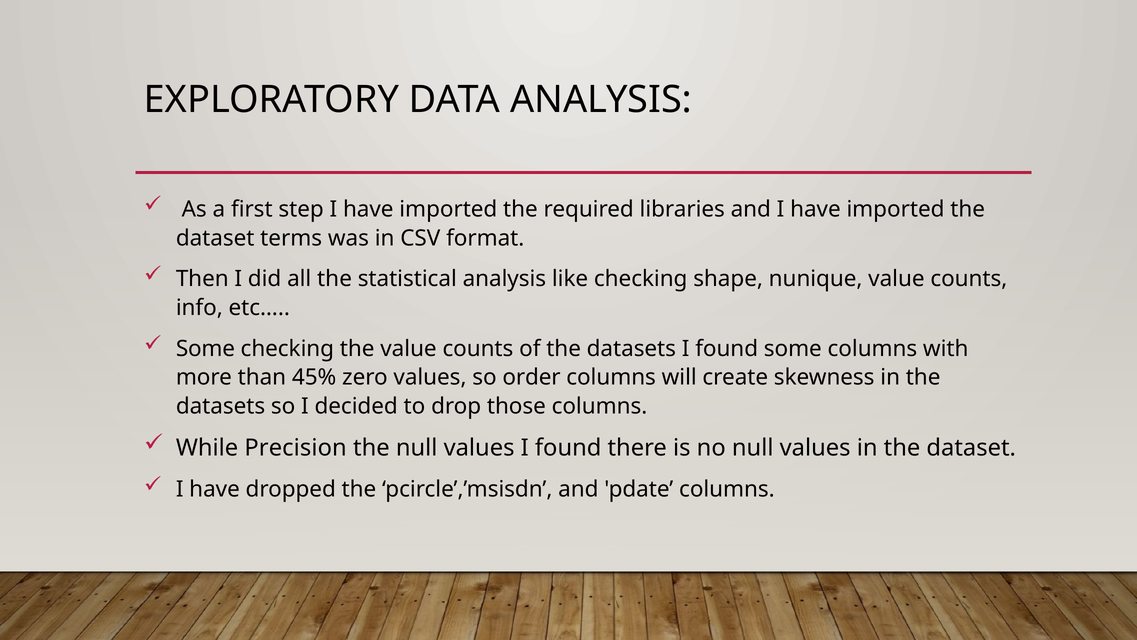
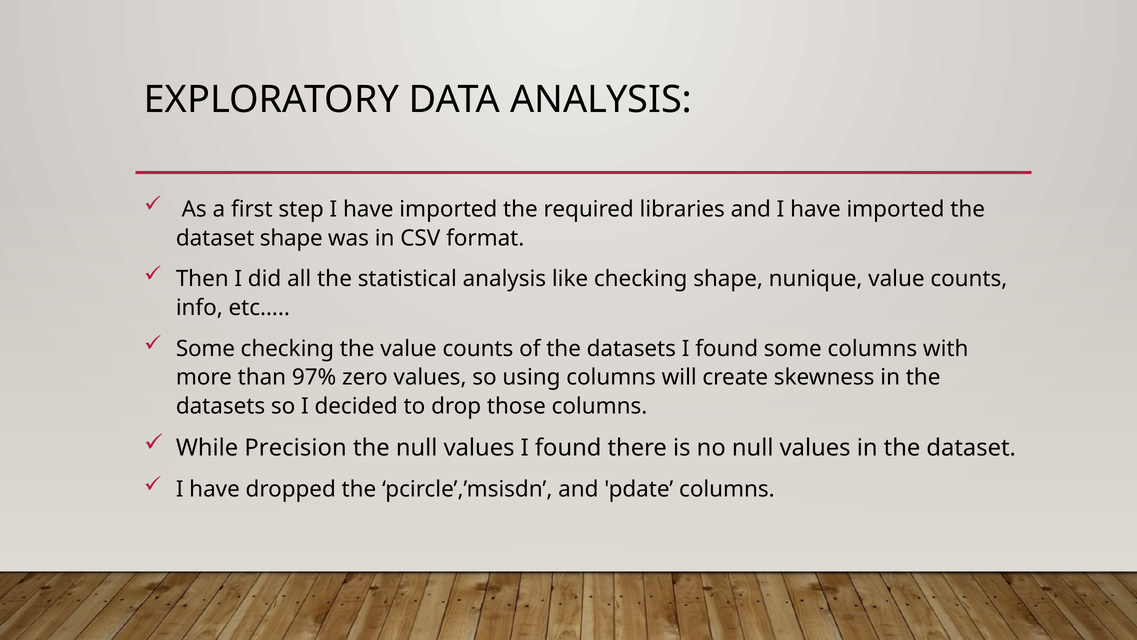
dataset terms: terms -> shape
45%: 45% -> 97%
order: order -> using
